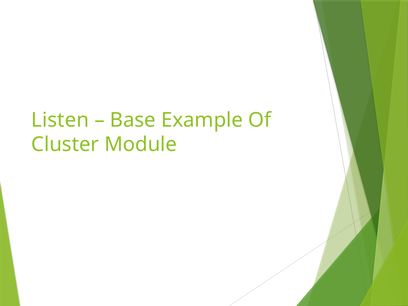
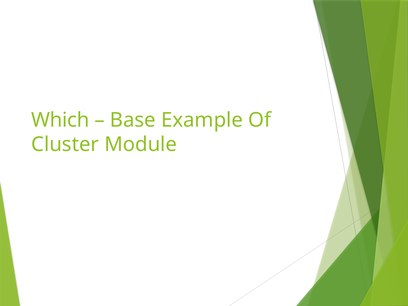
Listen: Listen -> Which
